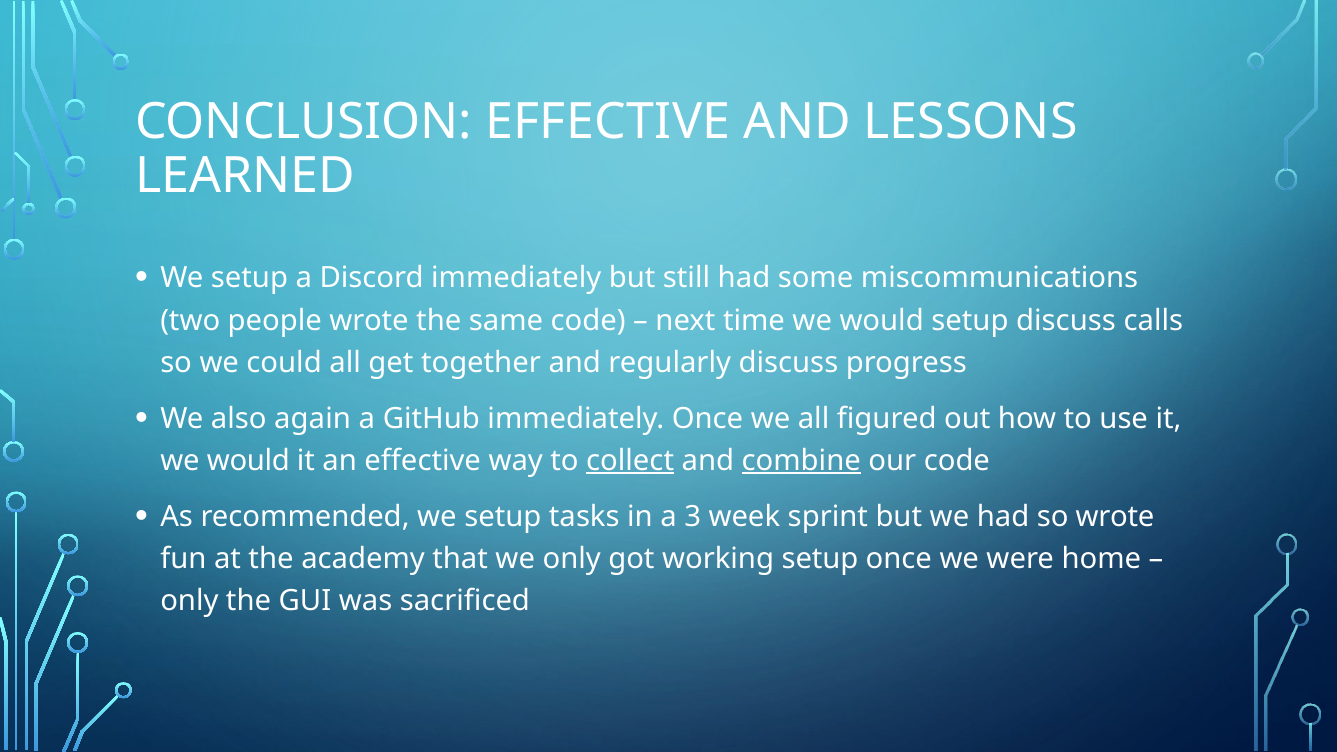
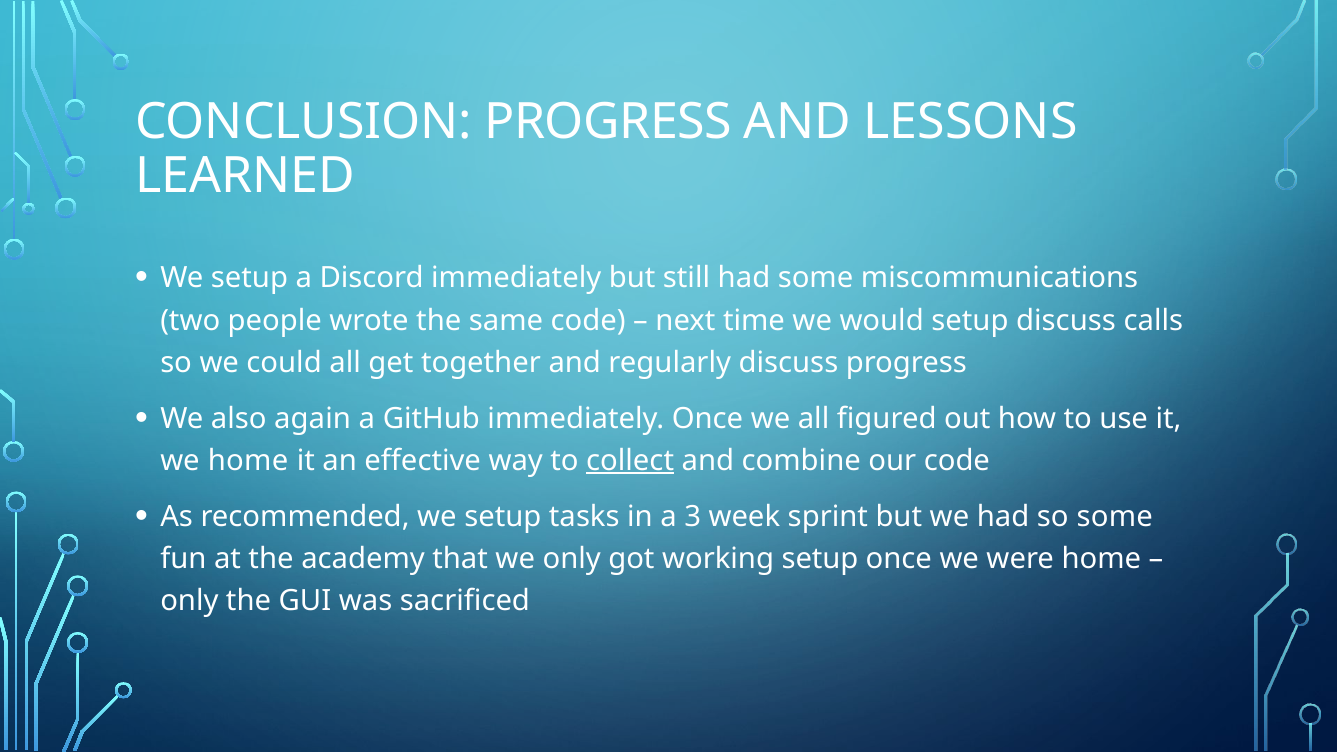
CONCLUSION EFFECTIVE: EFFECTIVE -> PROGRESS
would at (248, 461): would -> home
combine underline: present -> none
so wrote: wrote -> some
